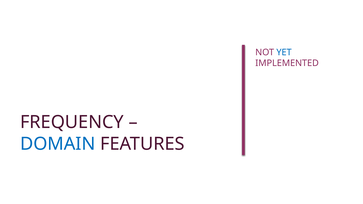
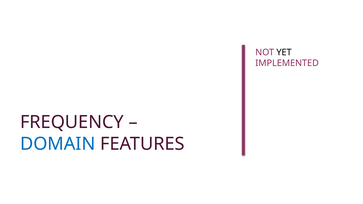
YET colour: blue -> black
